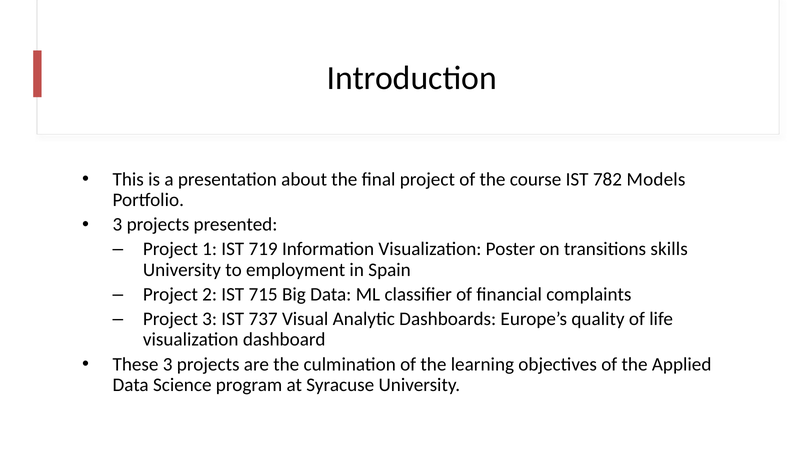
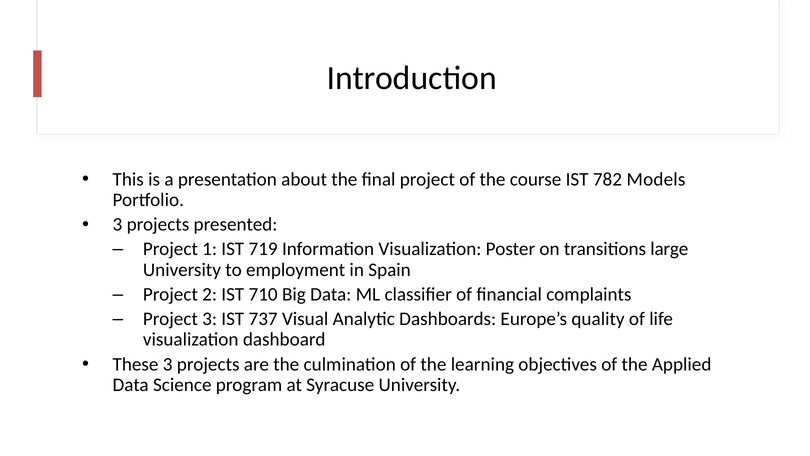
skills: skills -> large
715: 715 -> 710
